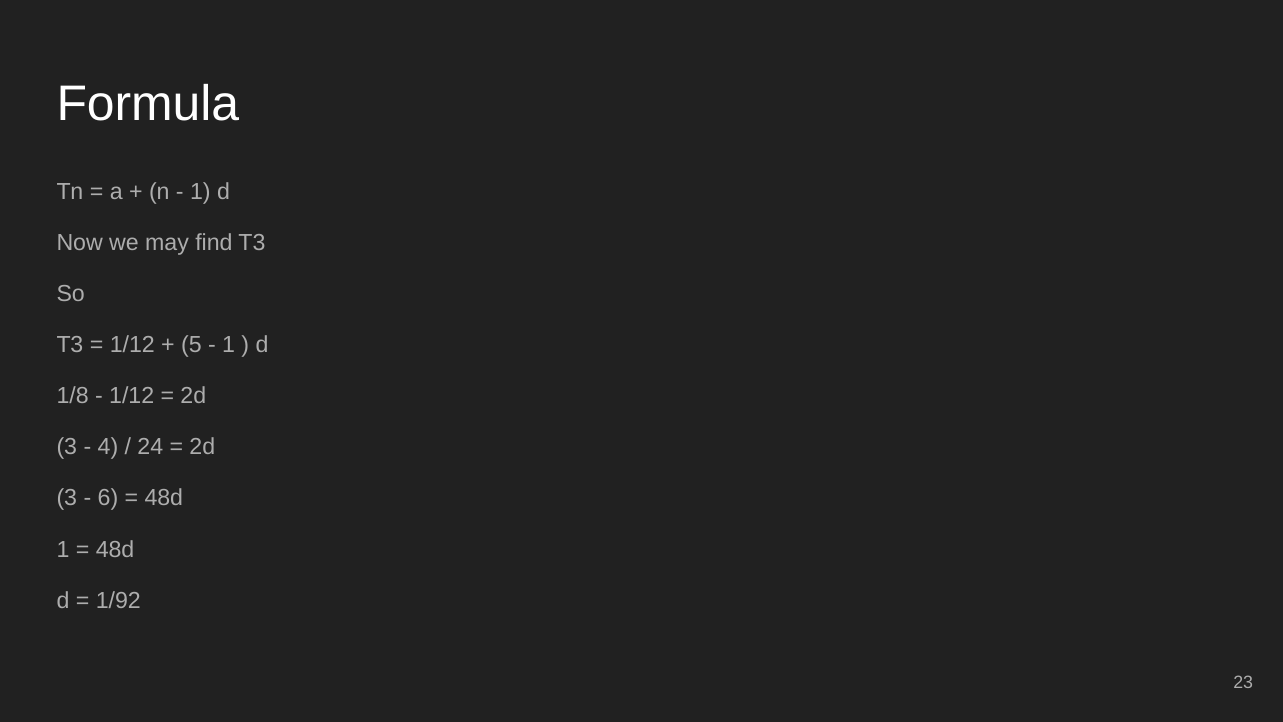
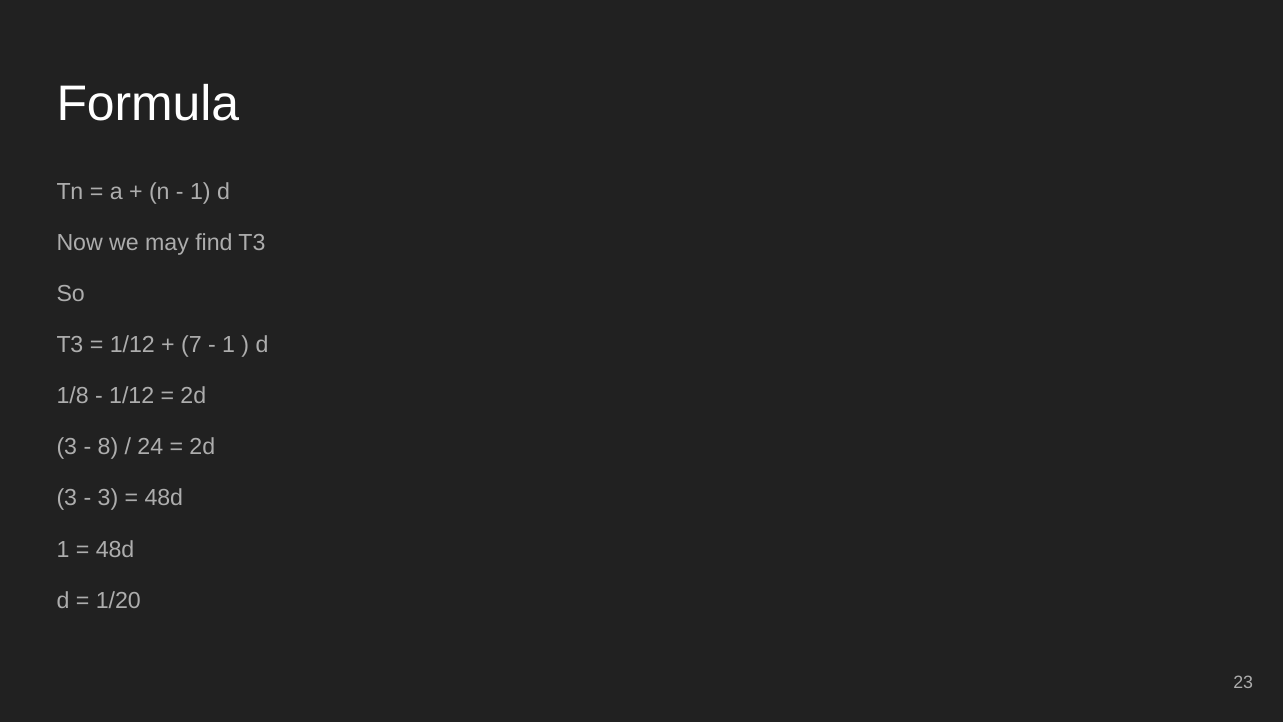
5: 5 -> 7
4: 4 -> 8
6 at (108, 498): 6 -> 3
1/92: 1/92 -> 1/20
